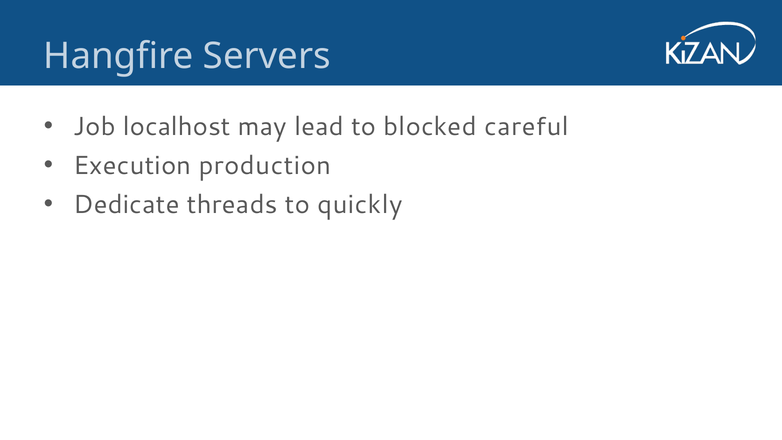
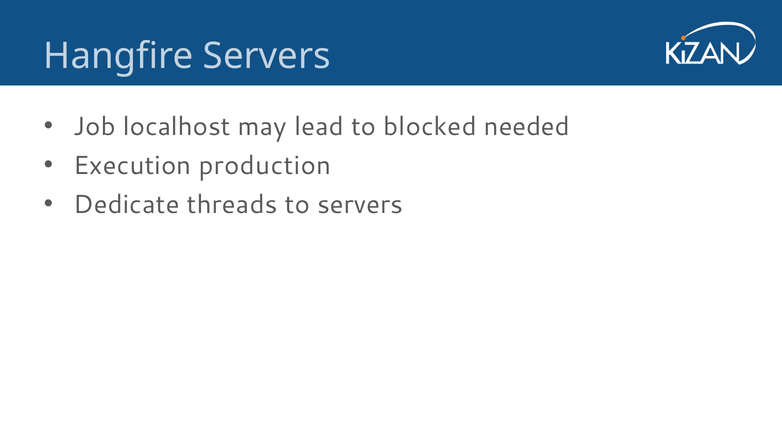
careful: careful -> needed
to quickly: quickly -> servers
